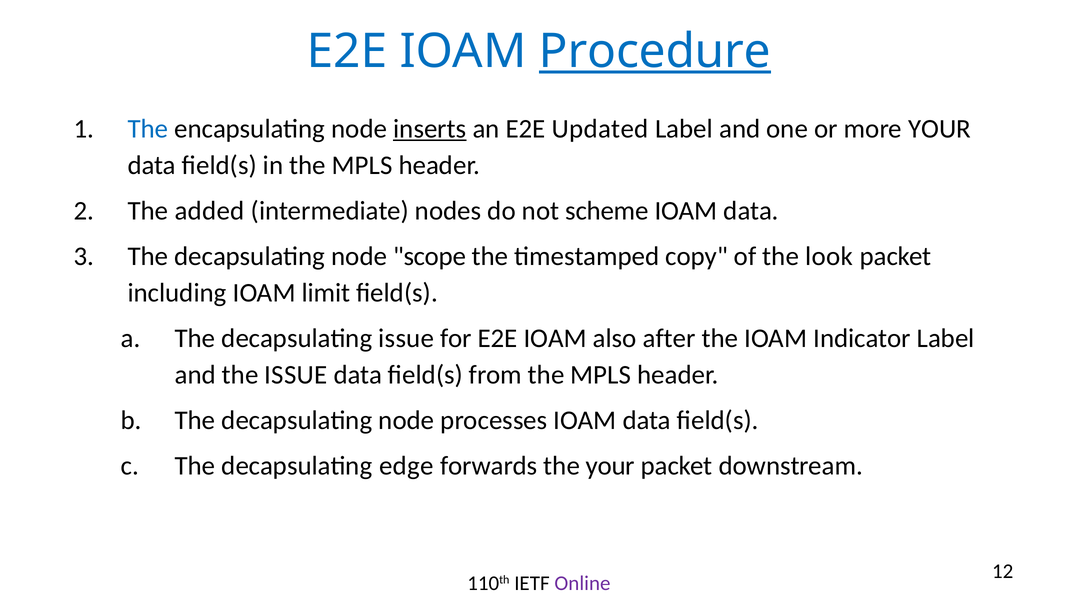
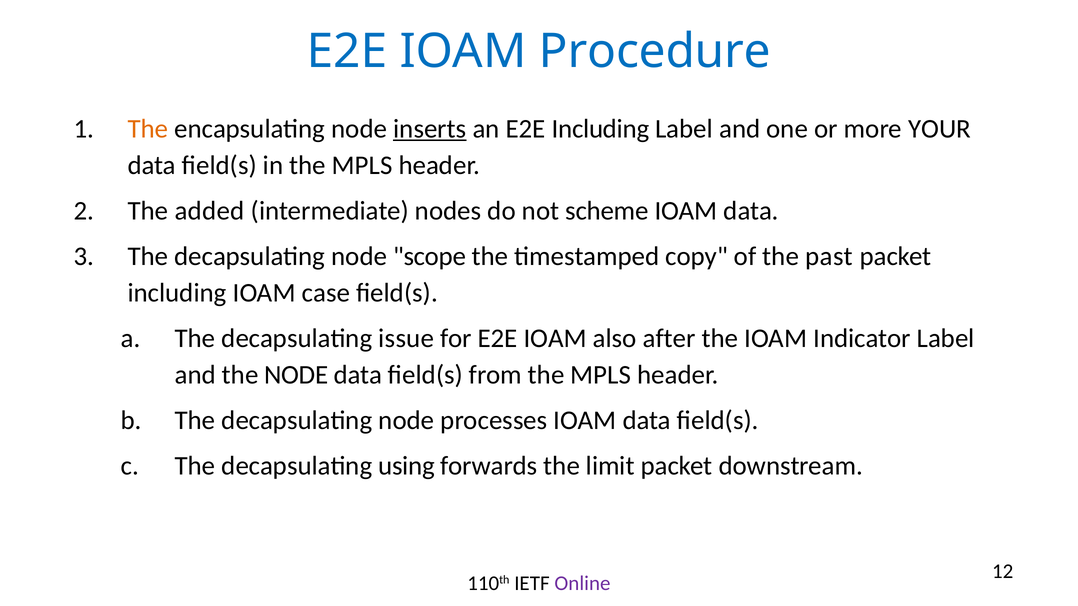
Procedure underline: present -> none
The at (148, 129) colour: blue -> orange
E2E Updated: Updated -> Including
look: look -> past
limit: limit -> case
the ISSUE: ISSUE -> NODE
edge: edge -> using
the your: your -> limit
